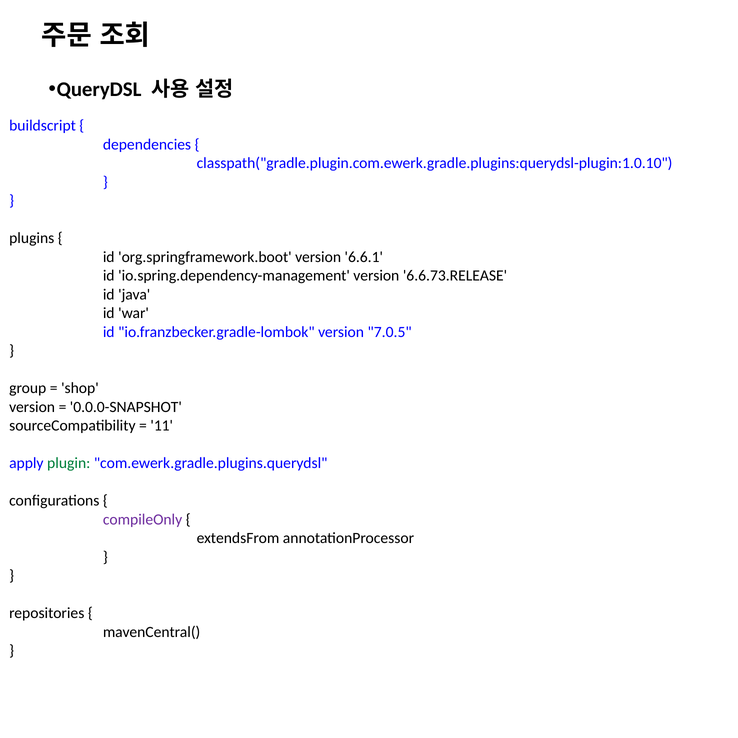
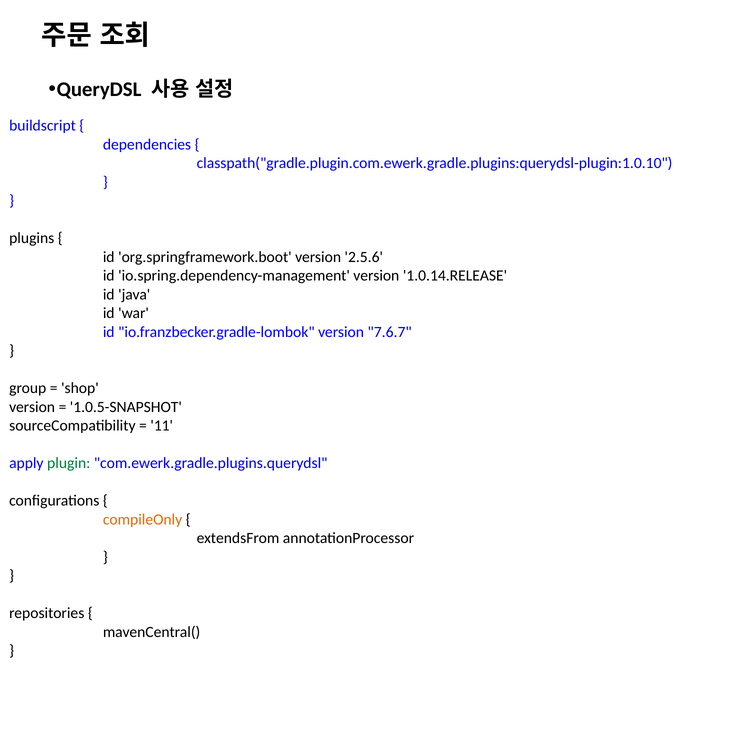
6.6.1: 6.6.1 -> 2.5.6
6.6.73.RELEASE: 6.6.73.RELEASE -> 1.0.14.RELEASE
7.0.5: 7.0.5 -> 7.6.7
0.0.0-SNAPSHOT: 0.0.0-SNAPSHOT -> 1.0.5-SNAPSHOT
compileOnly colour: purple -> orange
